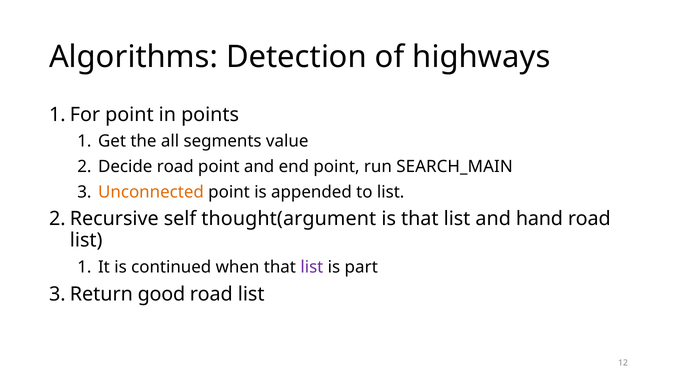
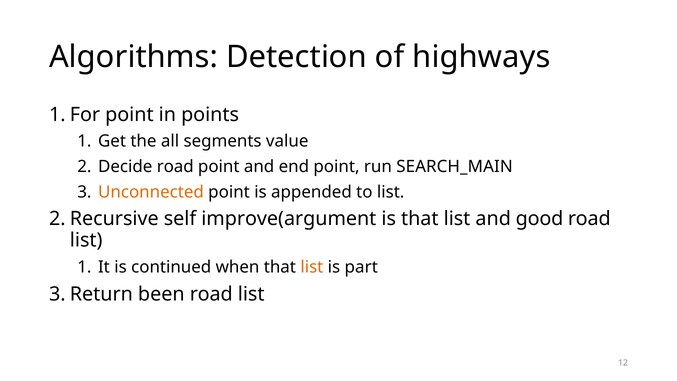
thought(argument: thought(argument -> improve(argument
hand: hand -> good
list at (312, 267) colour: purple -> orange
good: good -> been
